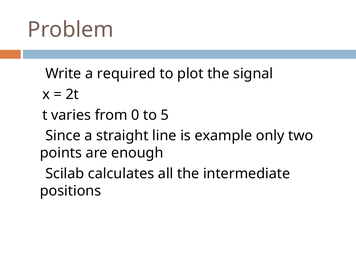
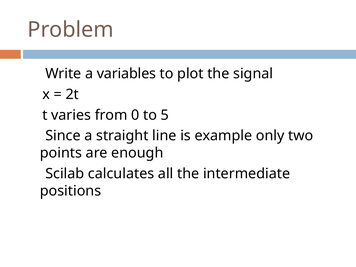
required: required -> variables
